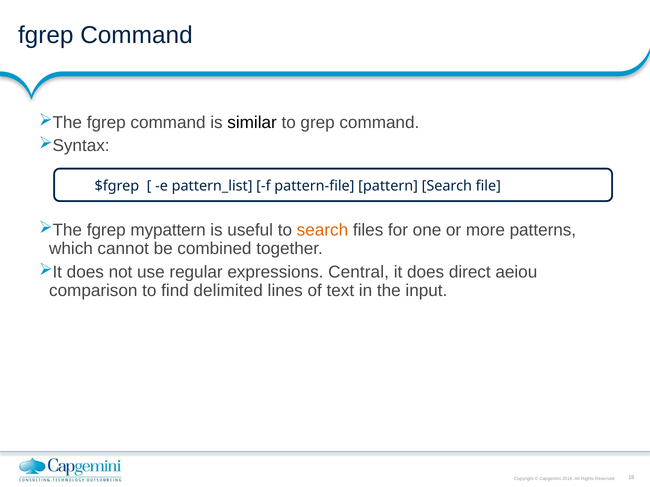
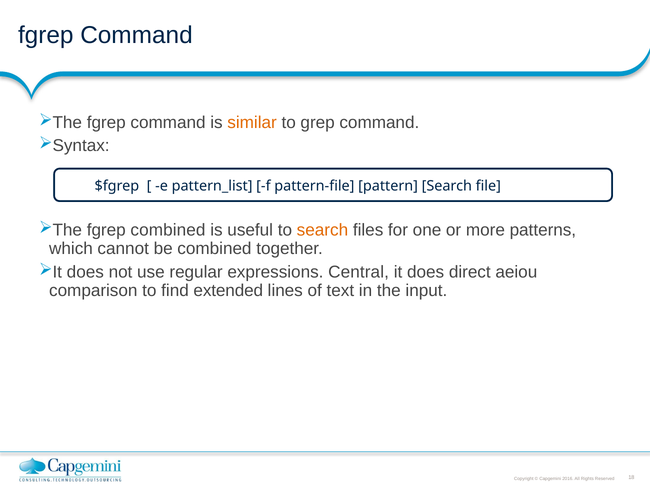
similar colour: black -> orange
fgrep mypattern: mypattern -> combined
delimited: delimited -> extended
